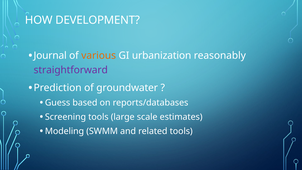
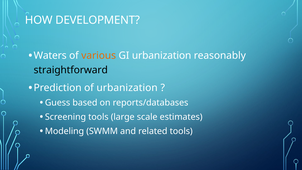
Journal: Journal -> Waters
straightforward colour: purple -> black
of groundwater: groundwater -> urbanization
